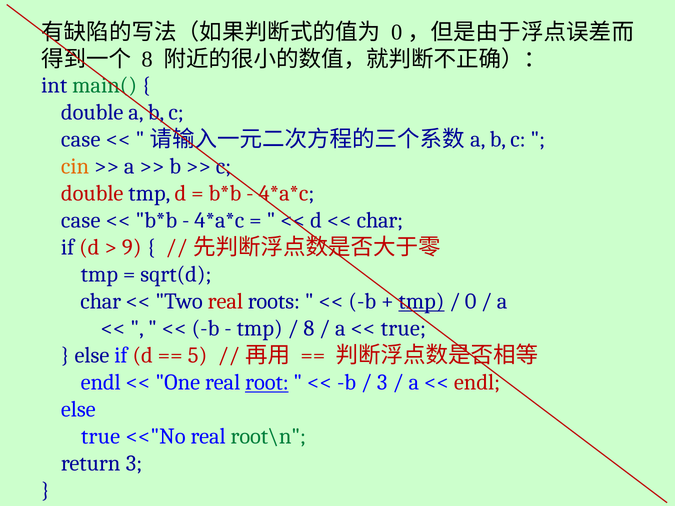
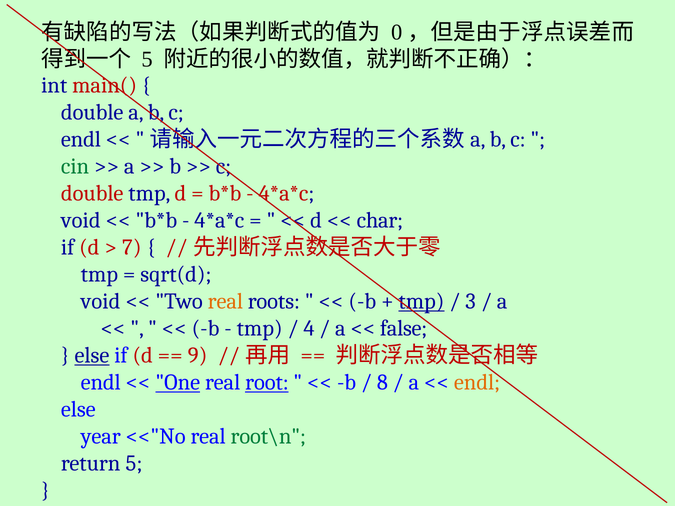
8 at (147, 59): 8 -> 5
main( colour: green -> red
case at (81, 139): case -> endl
cin colour: orange -> green
case at (81, 220): case -> void
9: 9 -> 7
char at (101, 301): char -> void
real at (225, 301) colour: red -> orange
0: 0 -> 3
8 at (309, 328): 8 -> 4
true at (403, 328): true -> false
else at (92, 355) underline: none -> present
5: 5 -> 9
One underline: none -> present
3 at (382, 382): 3 -> 8
endl at (477, 382) colour: red -> orange
true at (101, 436): true -> year
return 3: 3 -> 5
